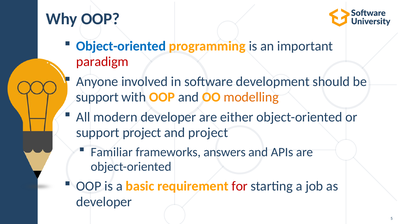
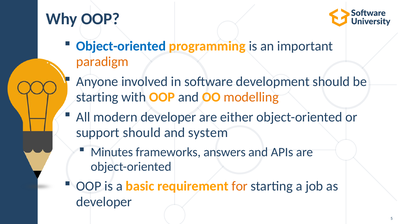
paradigm colour: red -> orange
support at (97, 97): support -> starting
support project: project -> should
and project: project -> system
Familiar: Familiar -> Minutes
for colour: red -> orange
